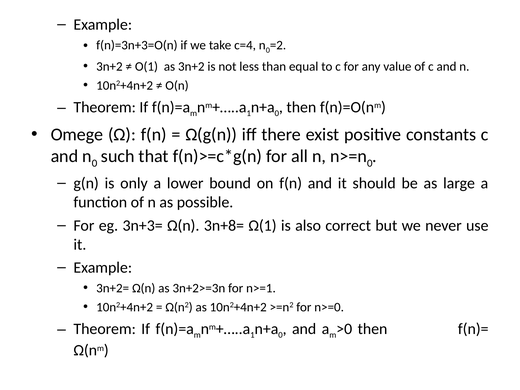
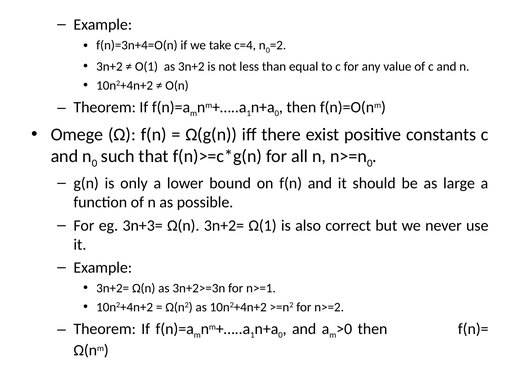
f(n)=3n+3=O(n: f(n)=3n+3=O(n -> f(n)=3n+4=O(n
Ω(n 3n+8=: 3n+8= -> 3n+2=
n>=0: n>=0 -> n>=2
